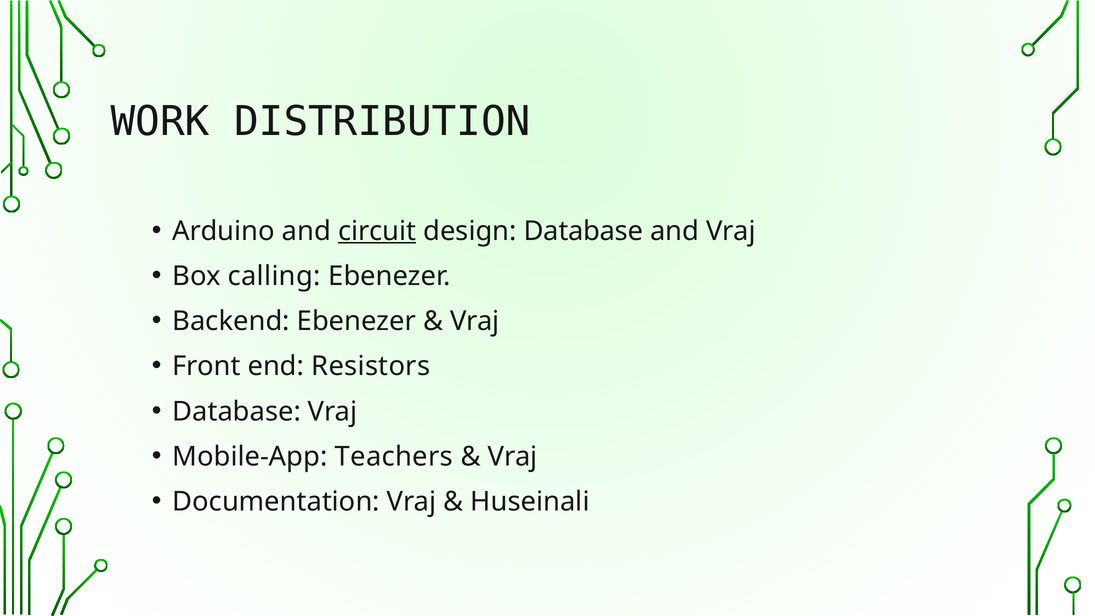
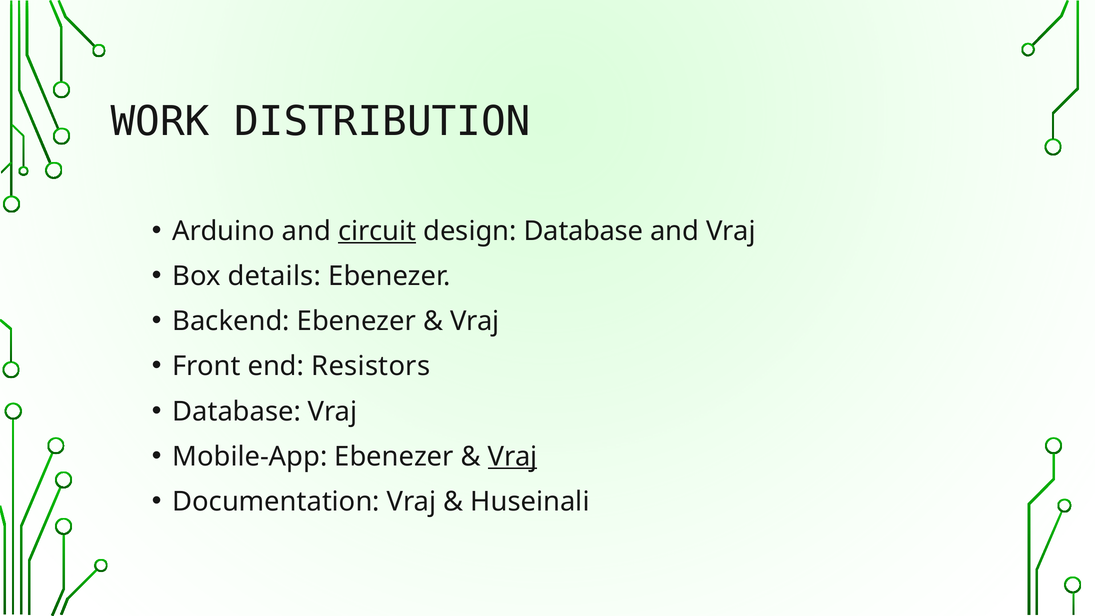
calling: calling -> details
Mobile-App Teachers: Teachers -> Ebenezer
Vraj at (513, 457) underline: none -> present
